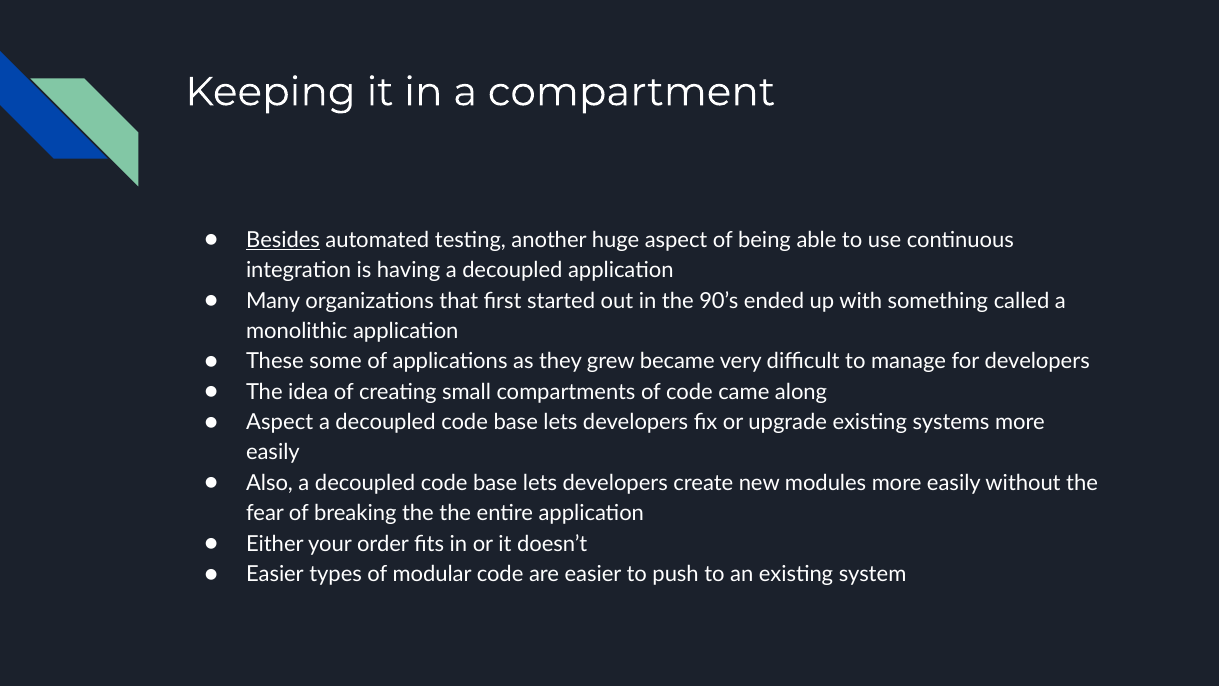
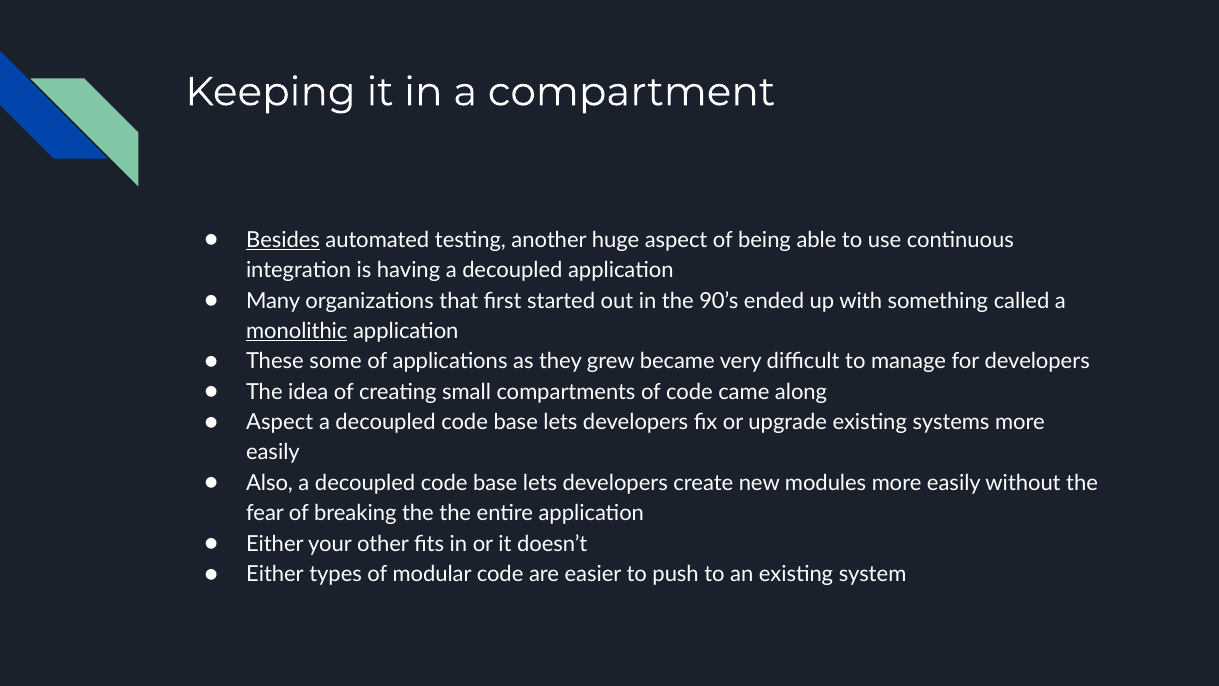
monolithic underline: none -> present
order: order -> other
Easier at (275, 574): Easier -> Either
